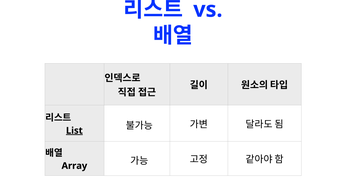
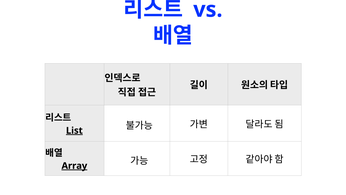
Array underline: none -> present
